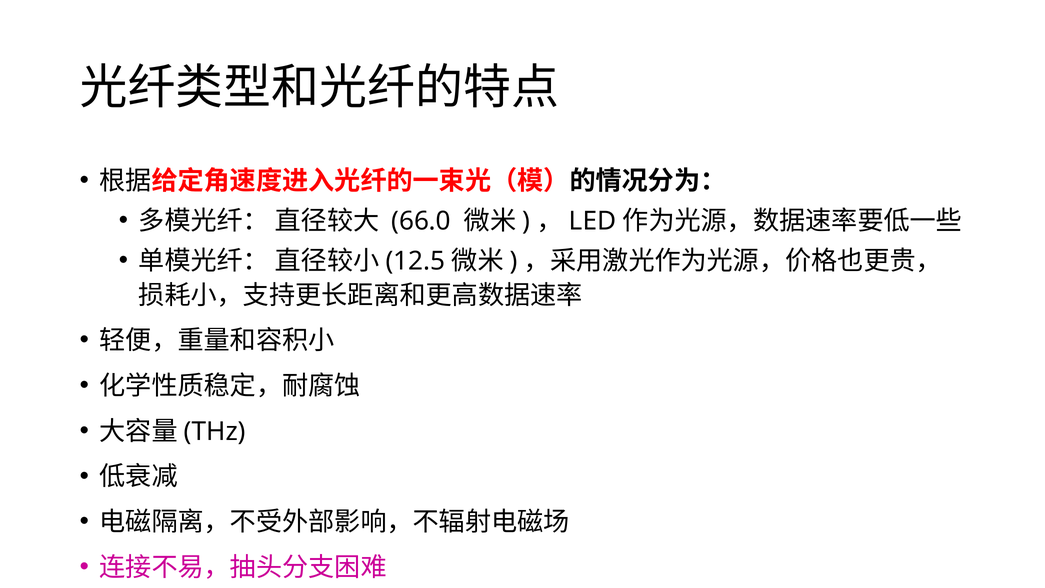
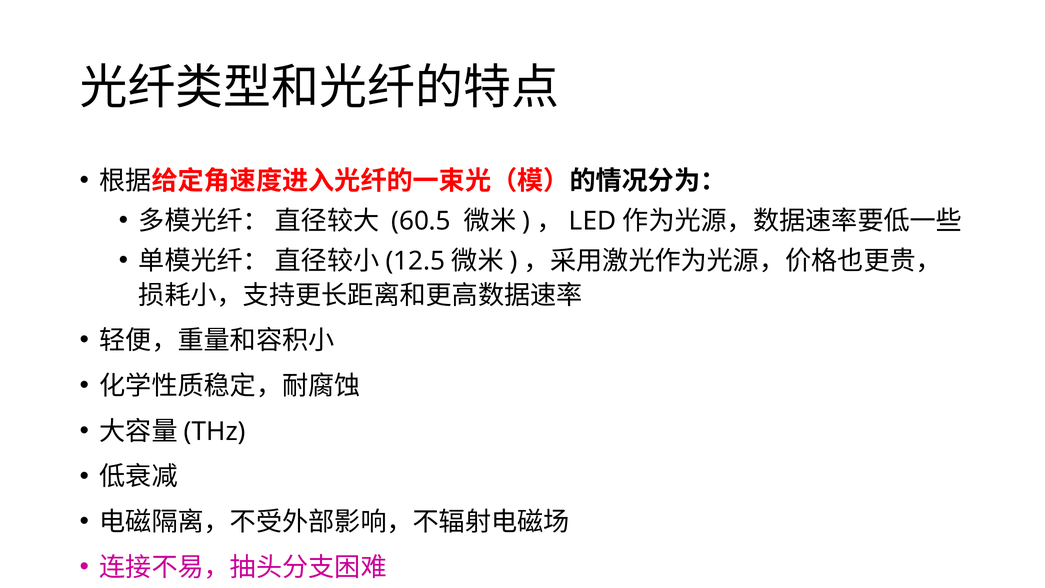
66.0: 66.0 -> 60.5
